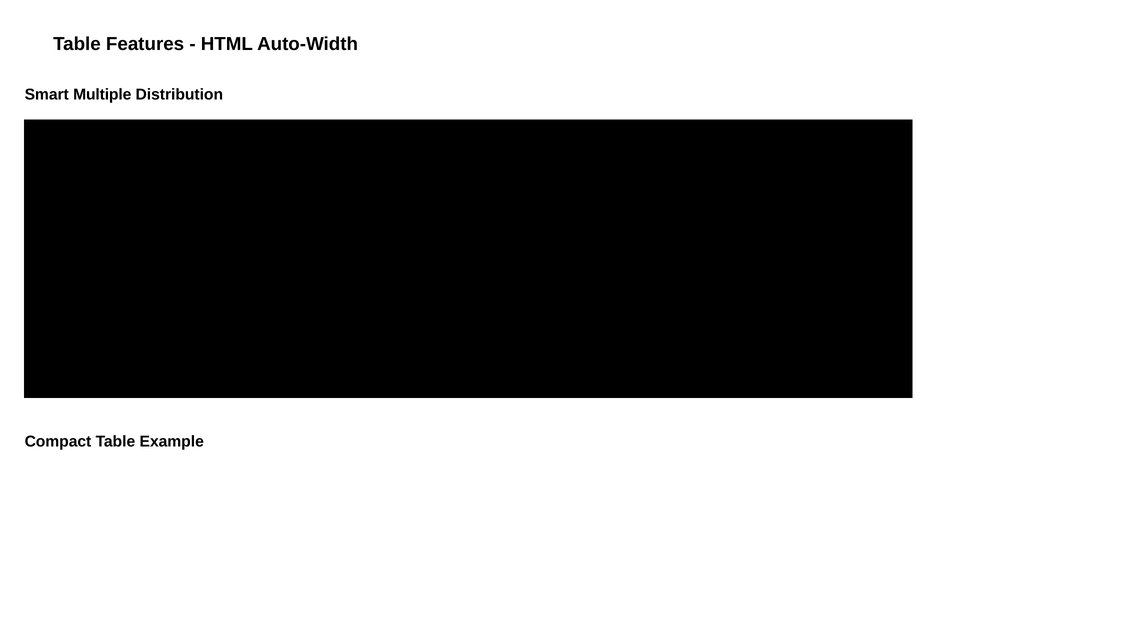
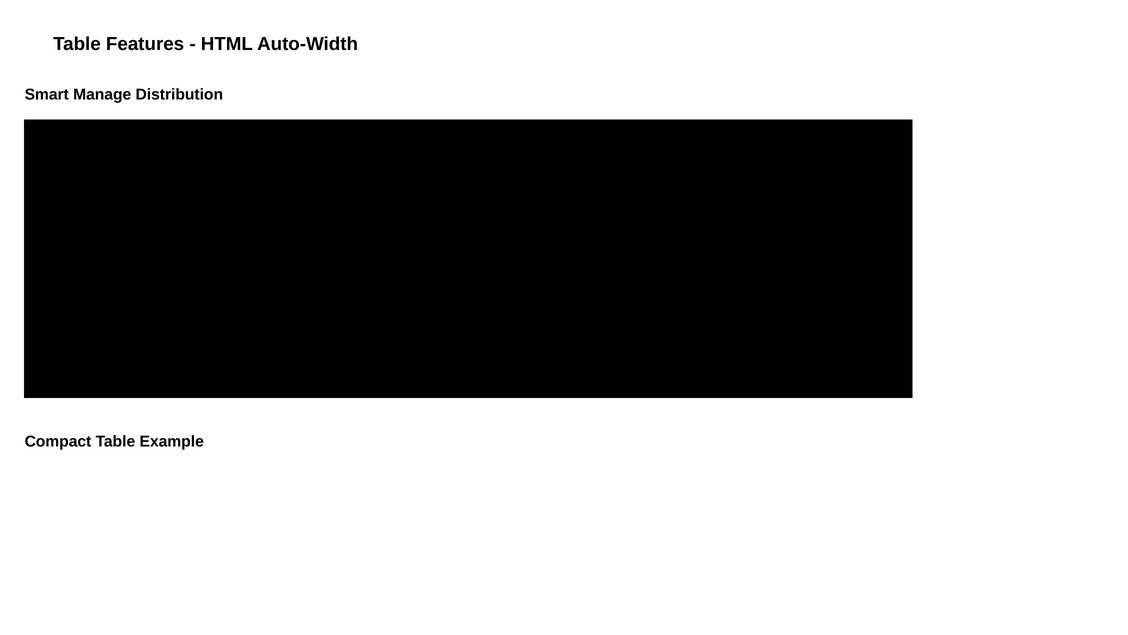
Multiple: Multiple -> Manage
